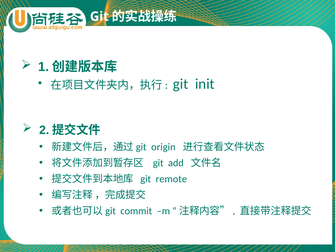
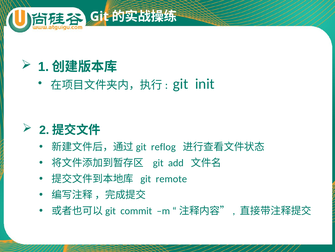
origin: origin -> reflog
